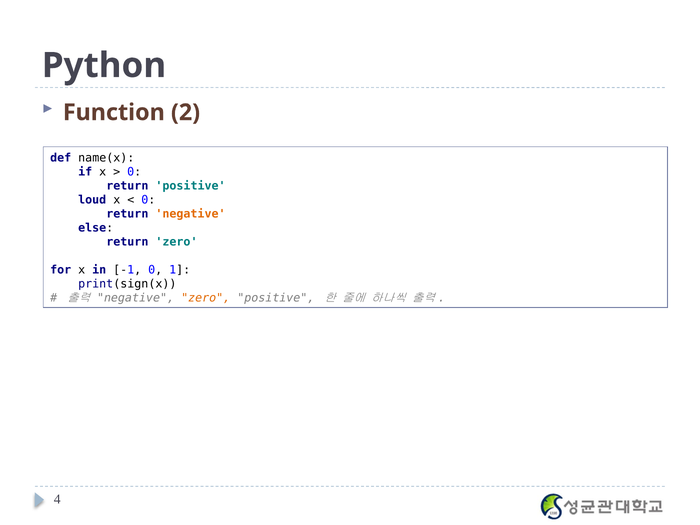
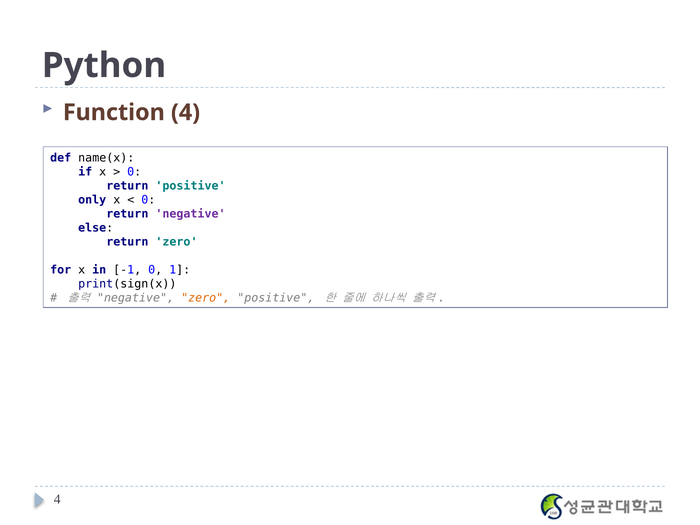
Function 2: 2 -> 4
loud: loud -> only
negative at (190, 214) colour: orange -> purple
